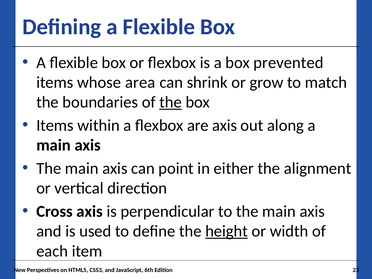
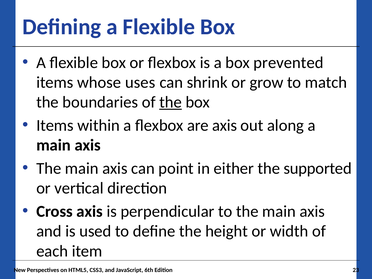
area: area -> uses
alignment: alignment -> supported
height underline: present -> none
